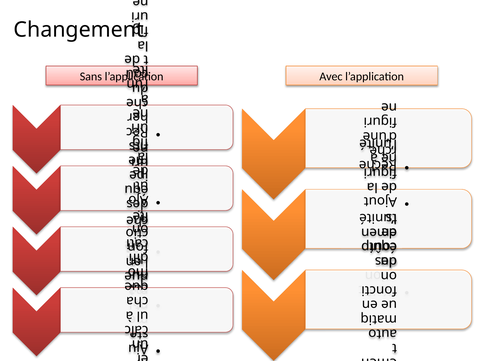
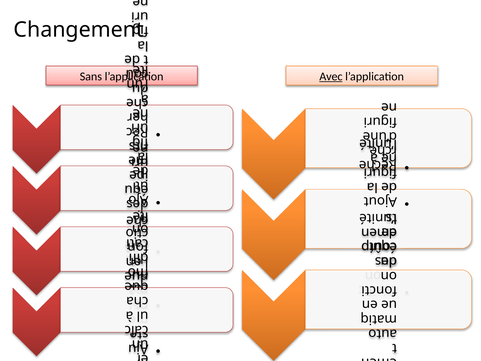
Avec underline: none -> present
